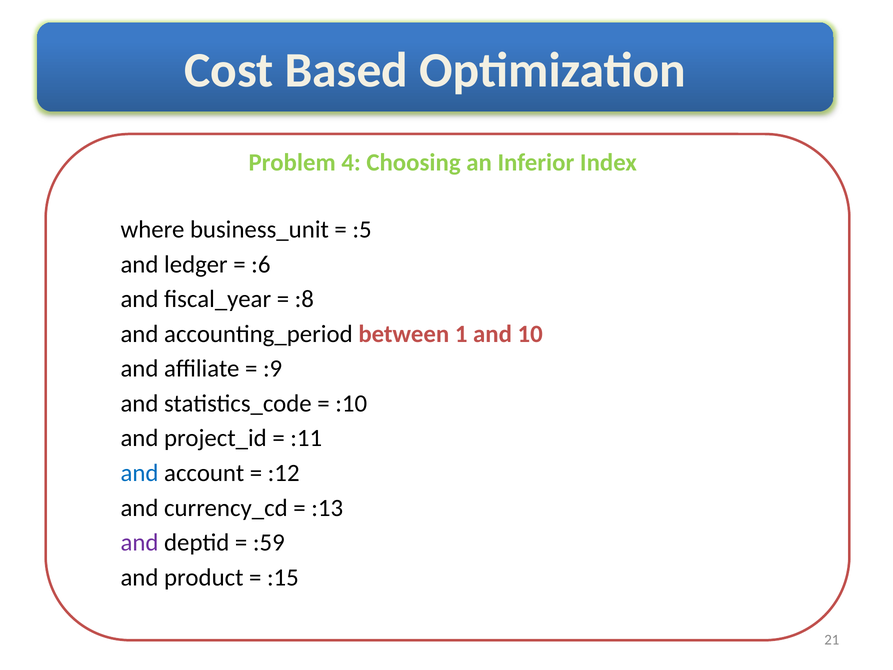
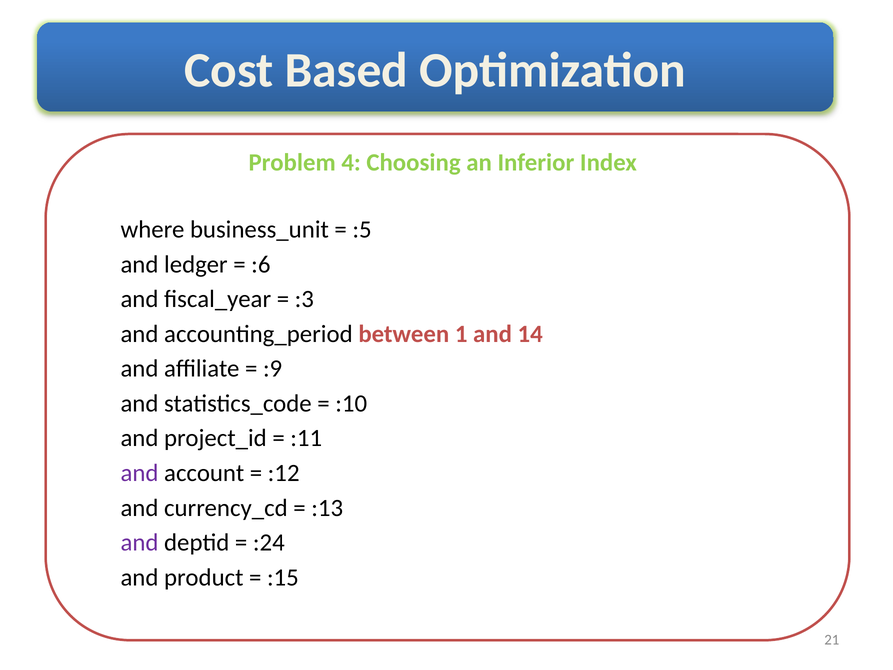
:8: :8 -> :3
10: 10 -> 14
and at (140, 473) colour: blue -> purple
:59: :59 -> :24
